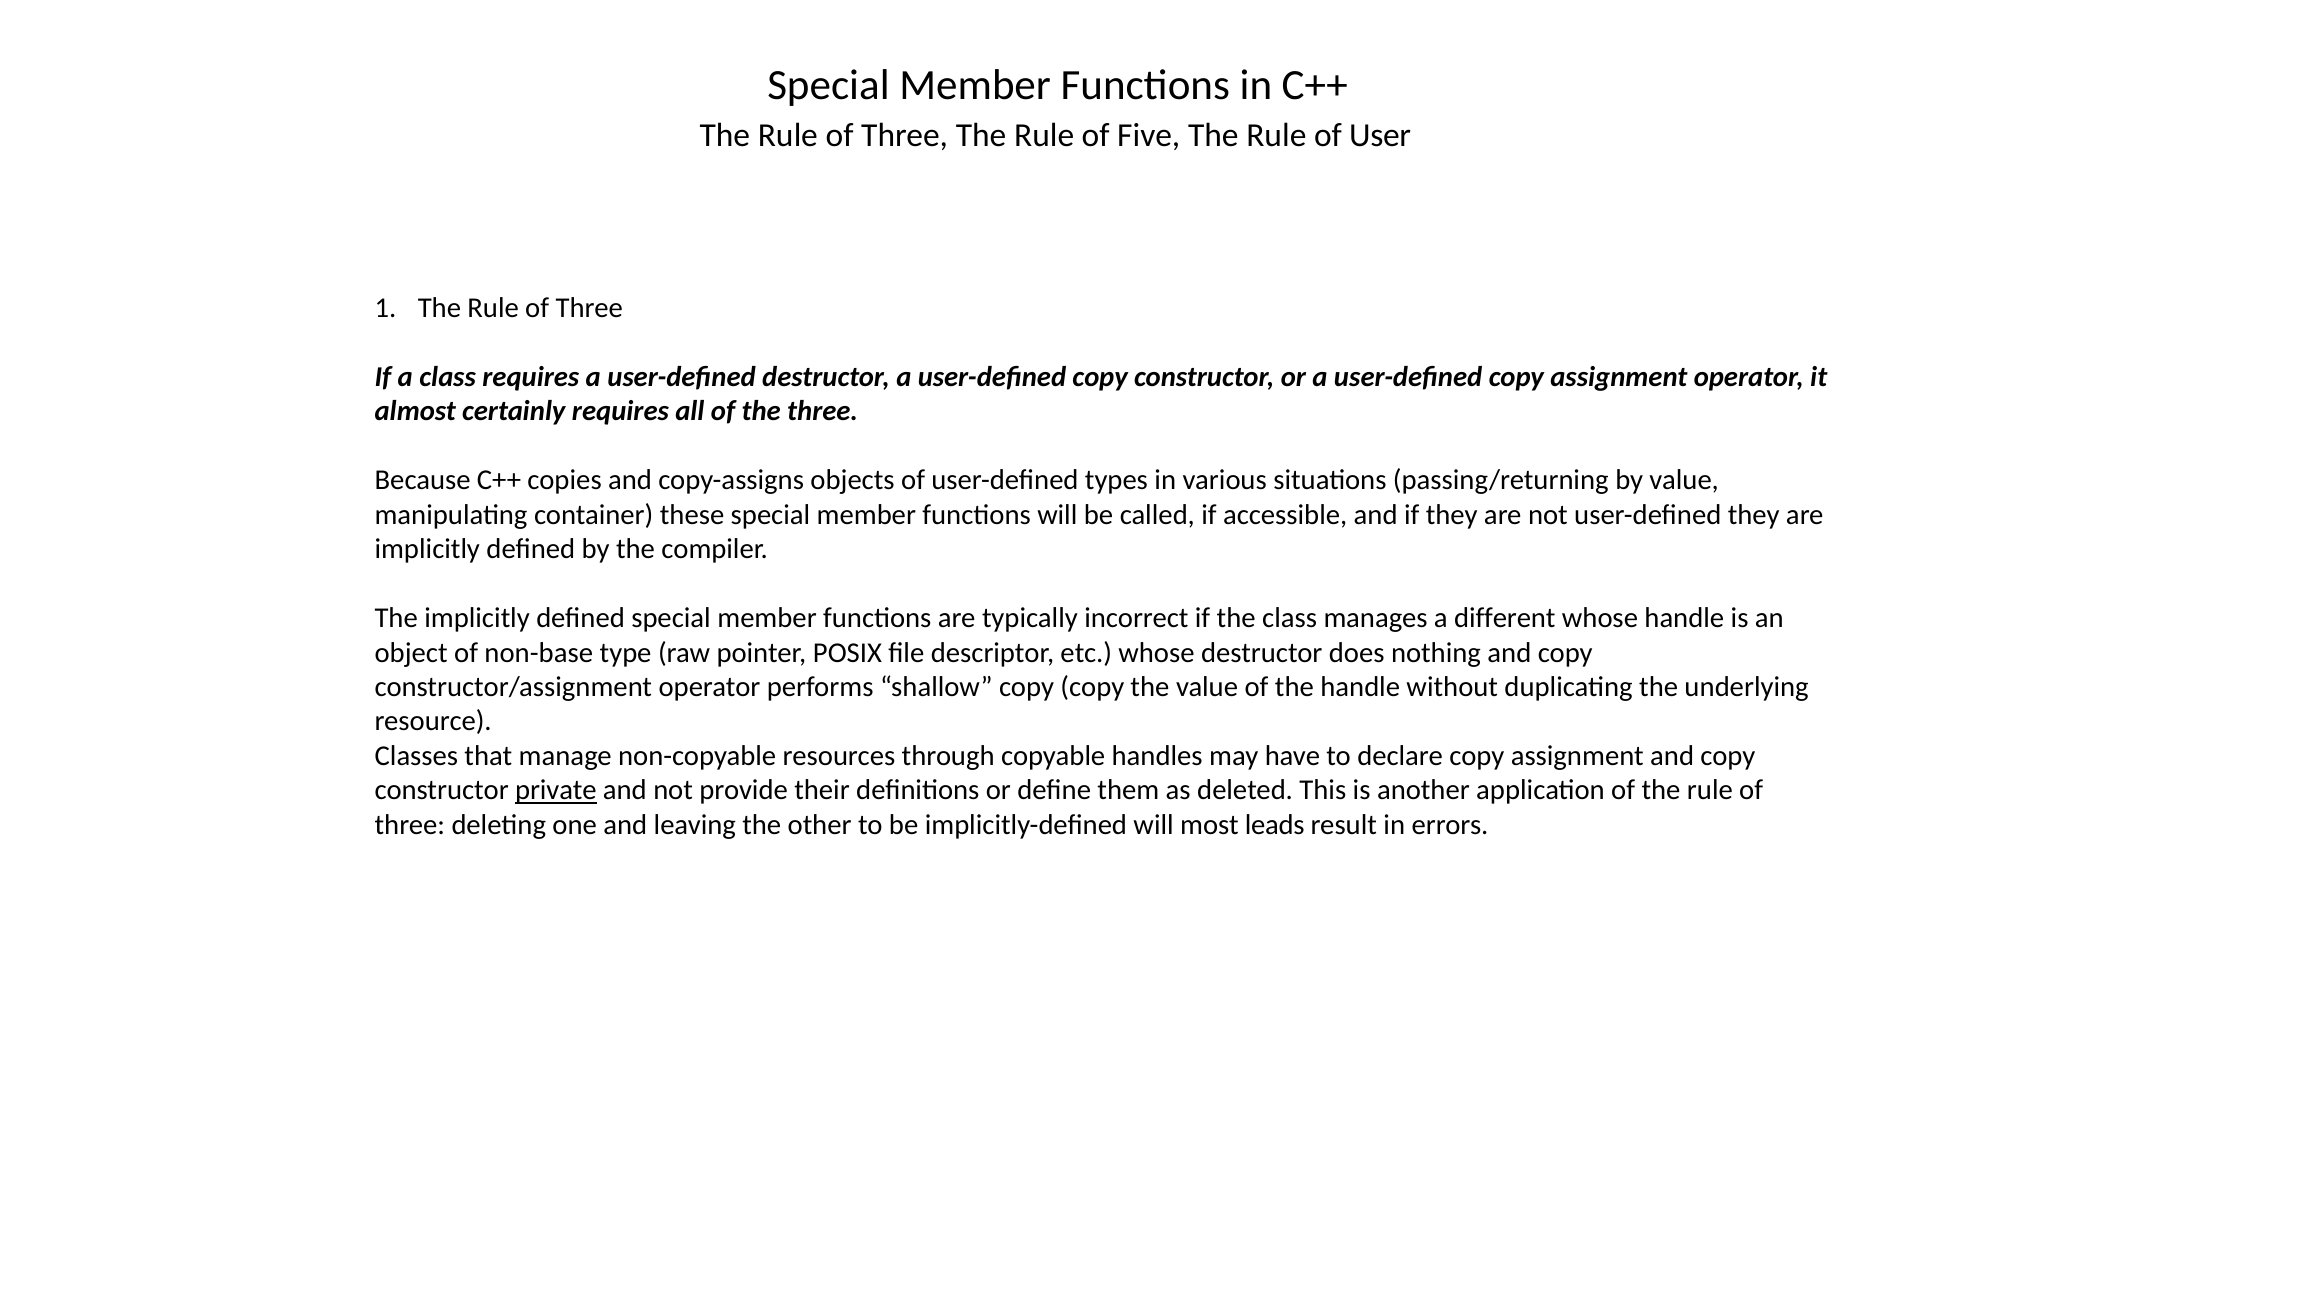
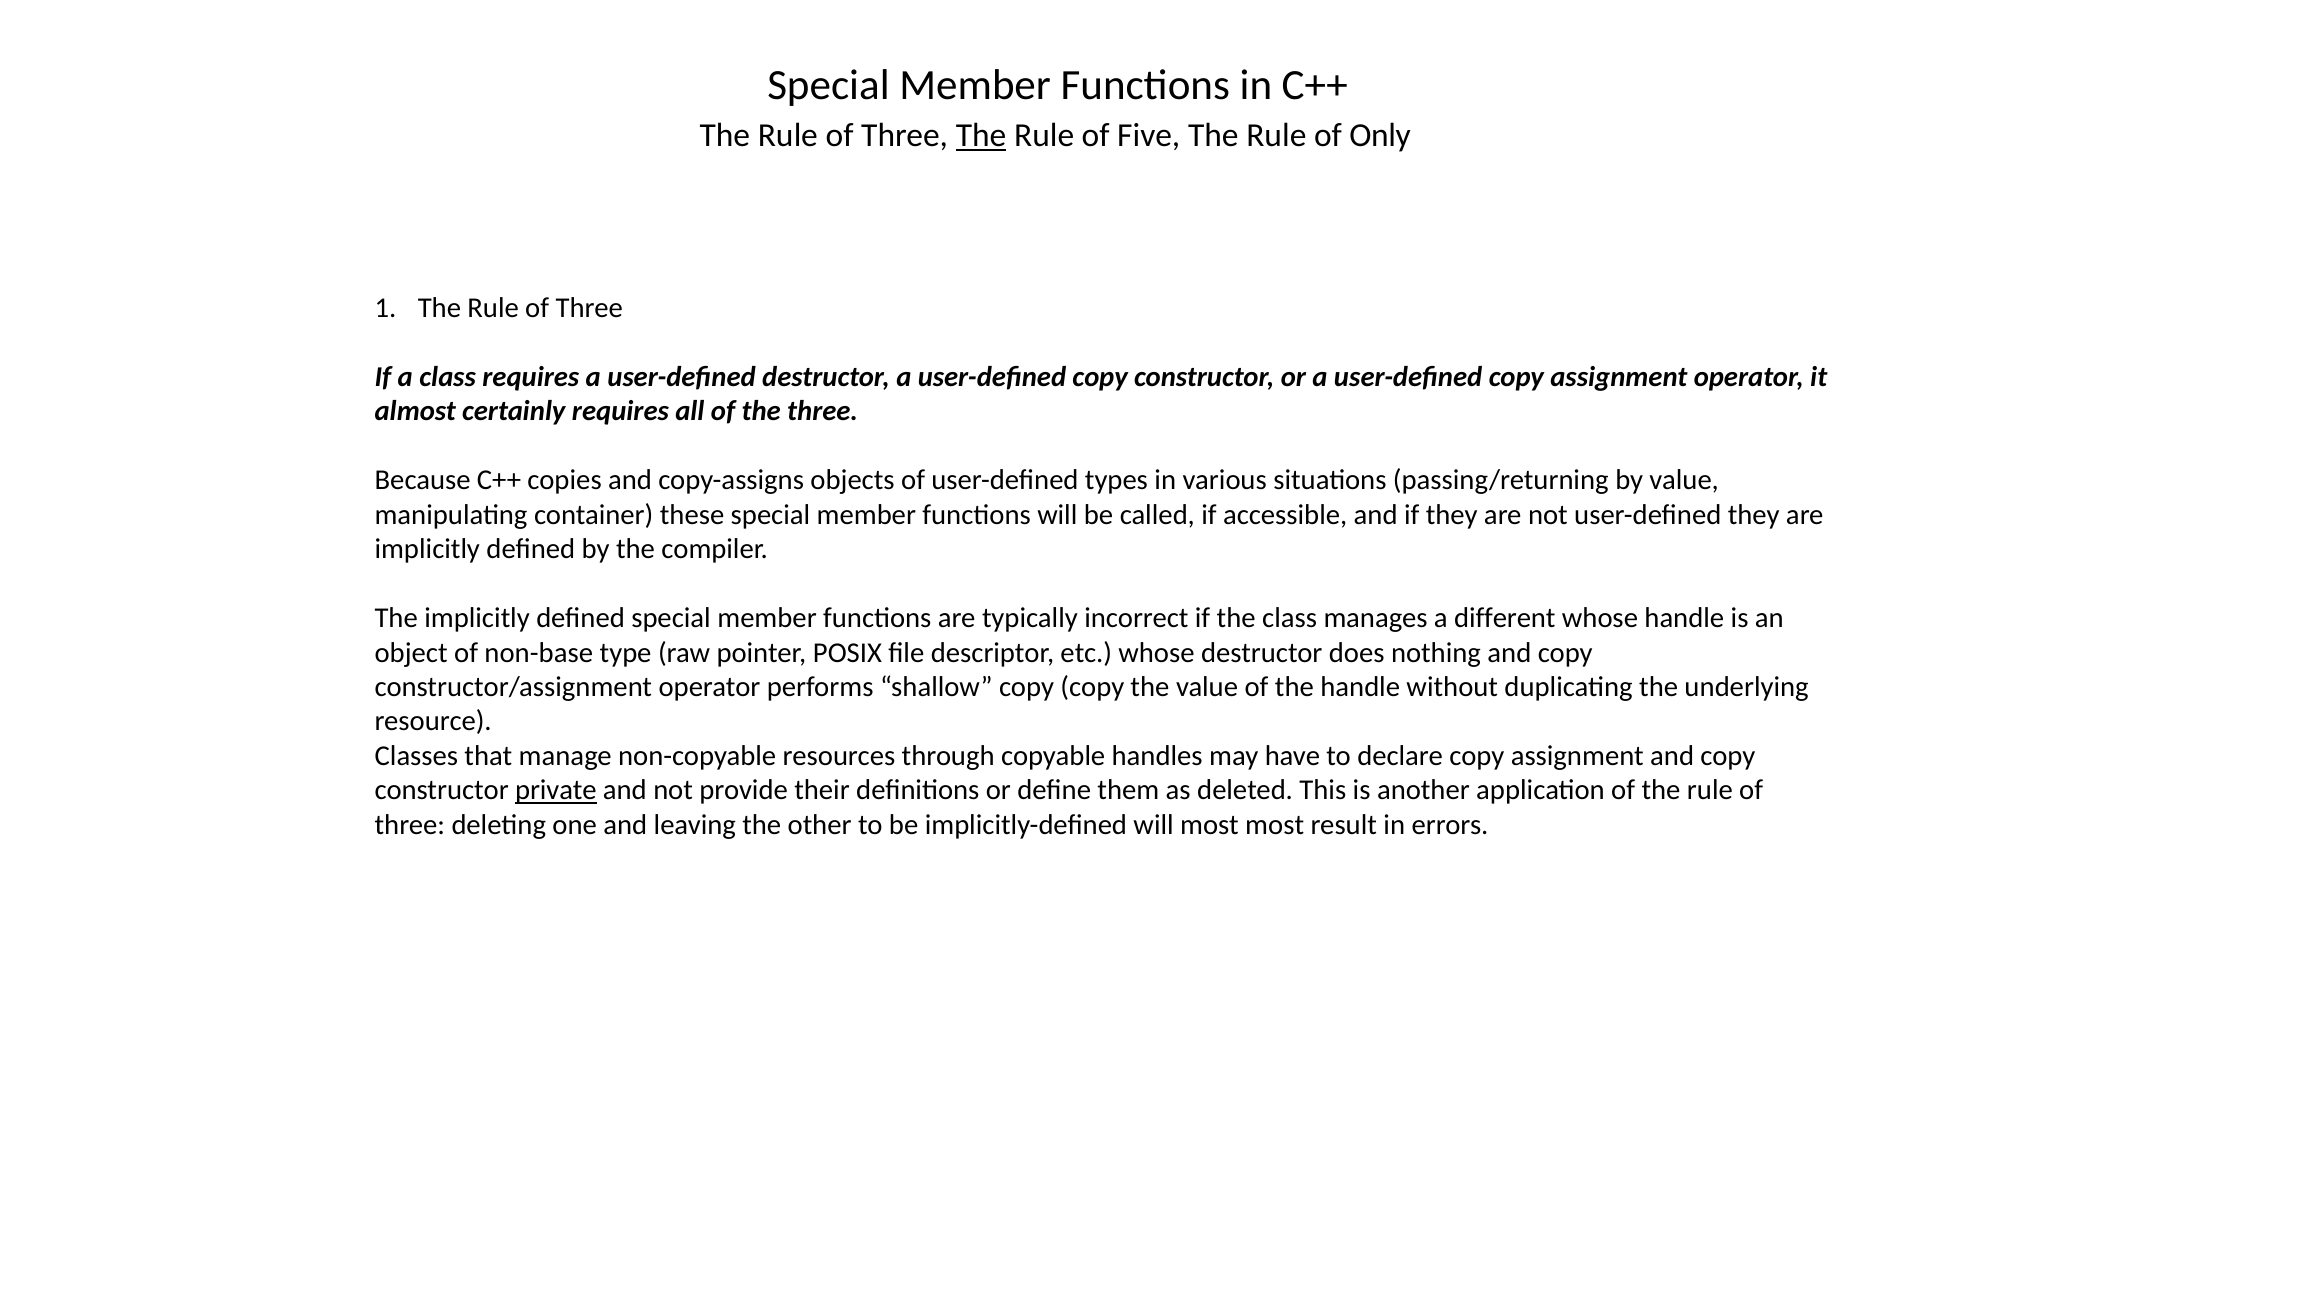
The at (981, 136) underline: none -> present
User: User -> Only
most leads: leads -> most
